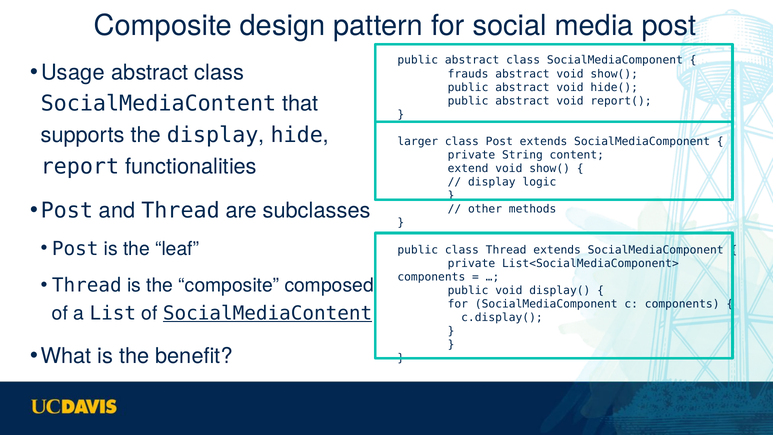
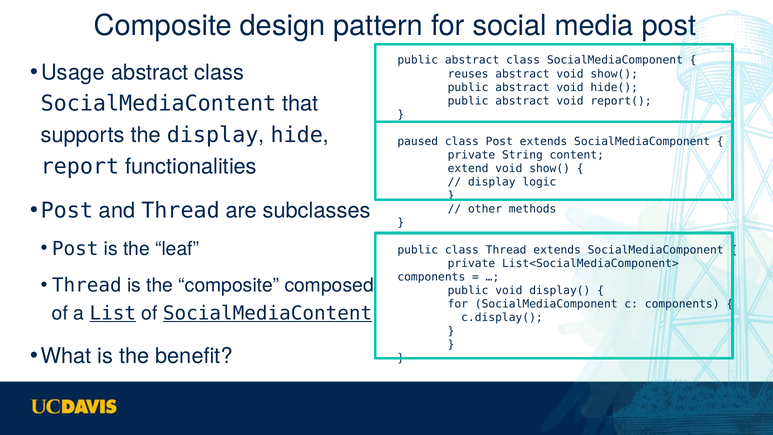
frauds: frauds -> reuses
larger: larger -> paused
List underline: none -> present
